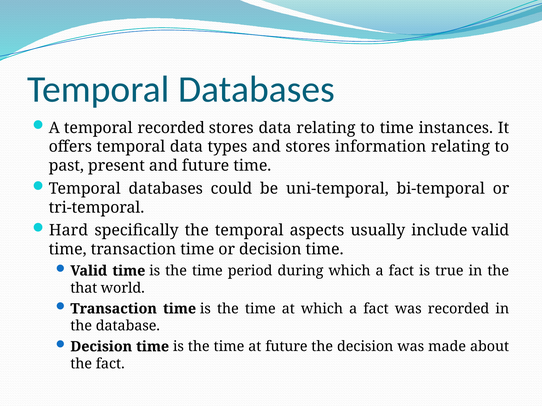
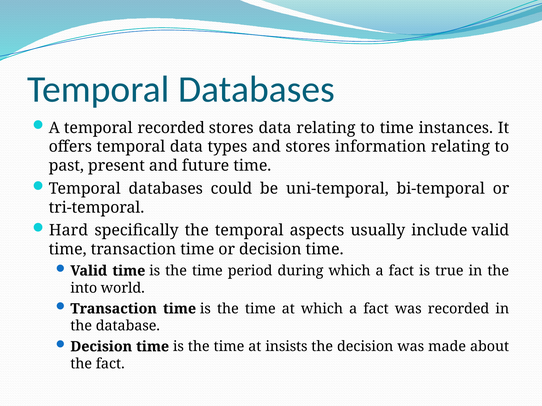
that: that -> into
at future: future -> insists
